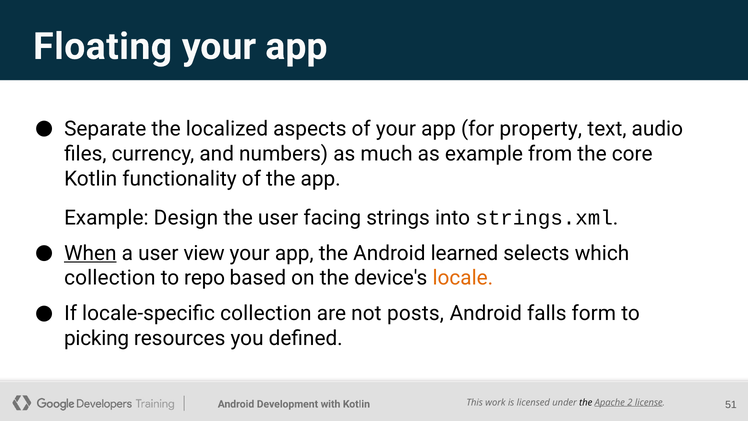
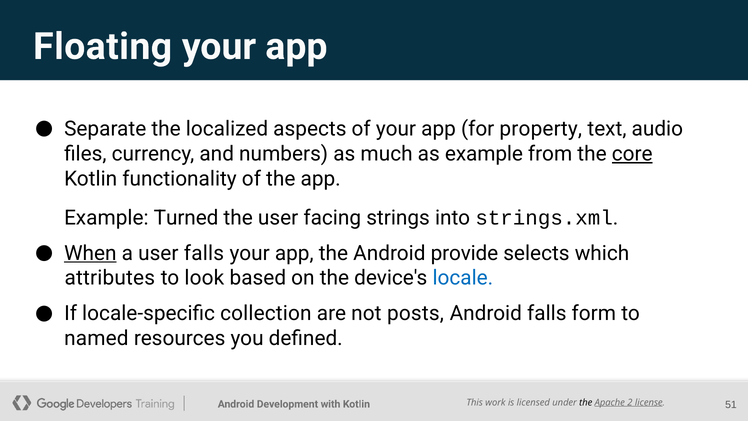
core underline: none -> present
Design: Design -> Turned
user view: view -> falls
learned: learned -> provide
collection at (110, 278): collection -> attributes
repo: repo -> look
locale colour: orange -> blue
picking: picking -> named
